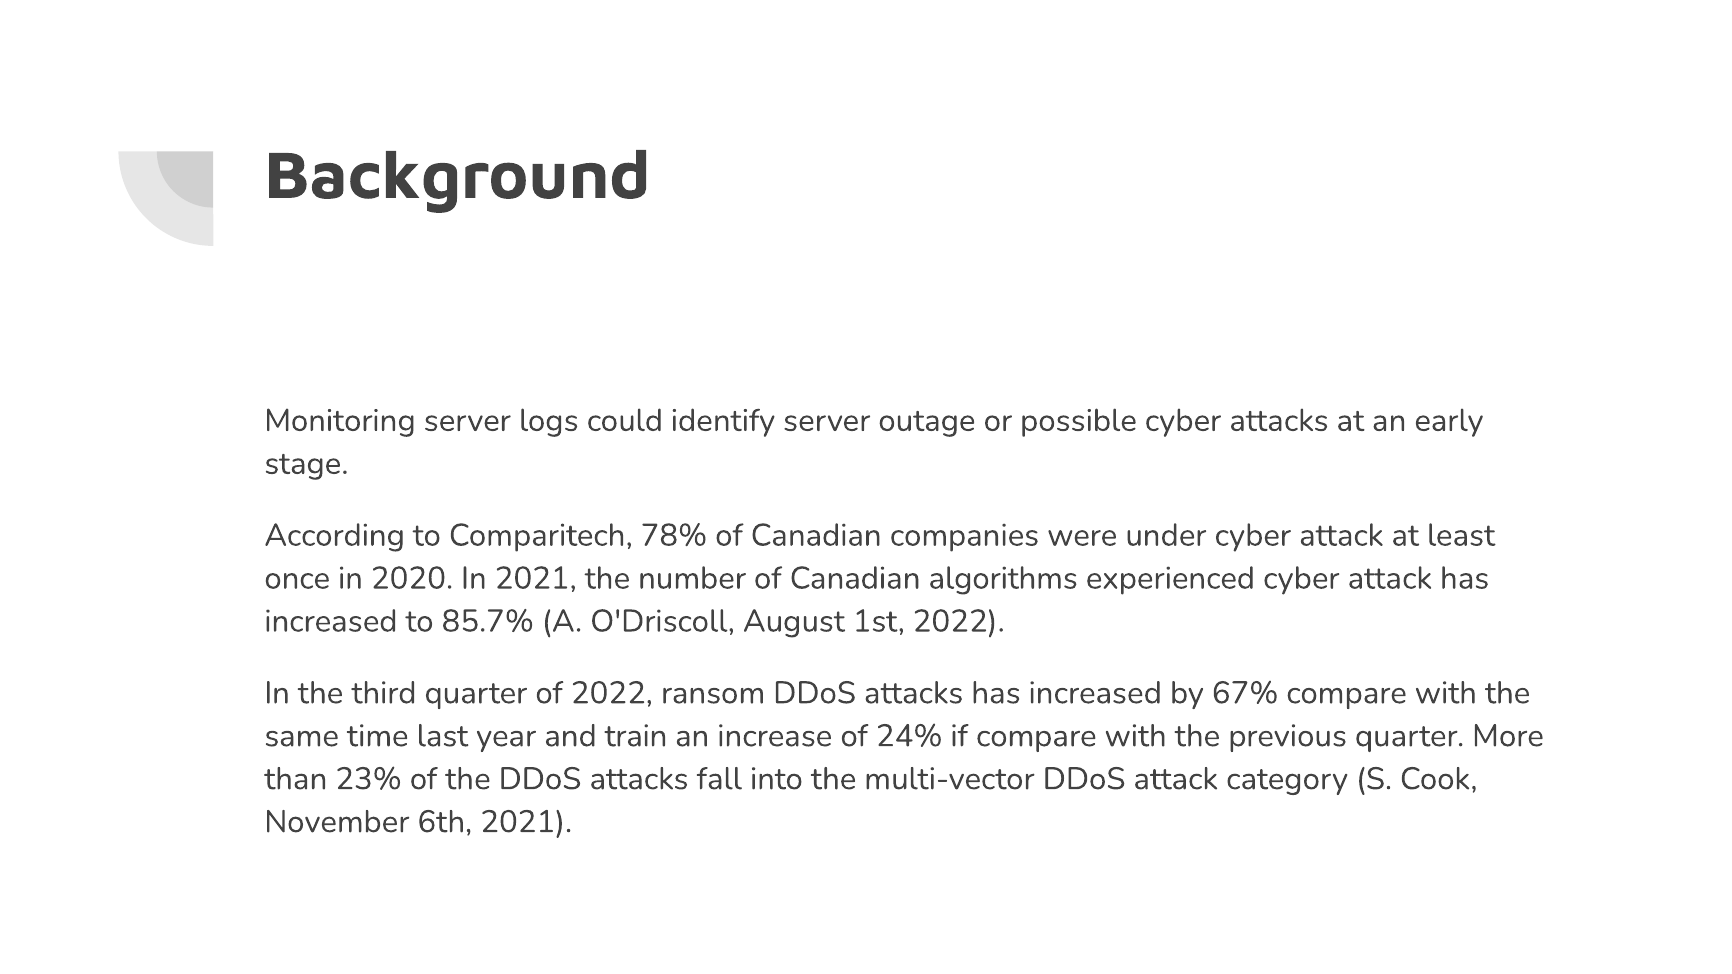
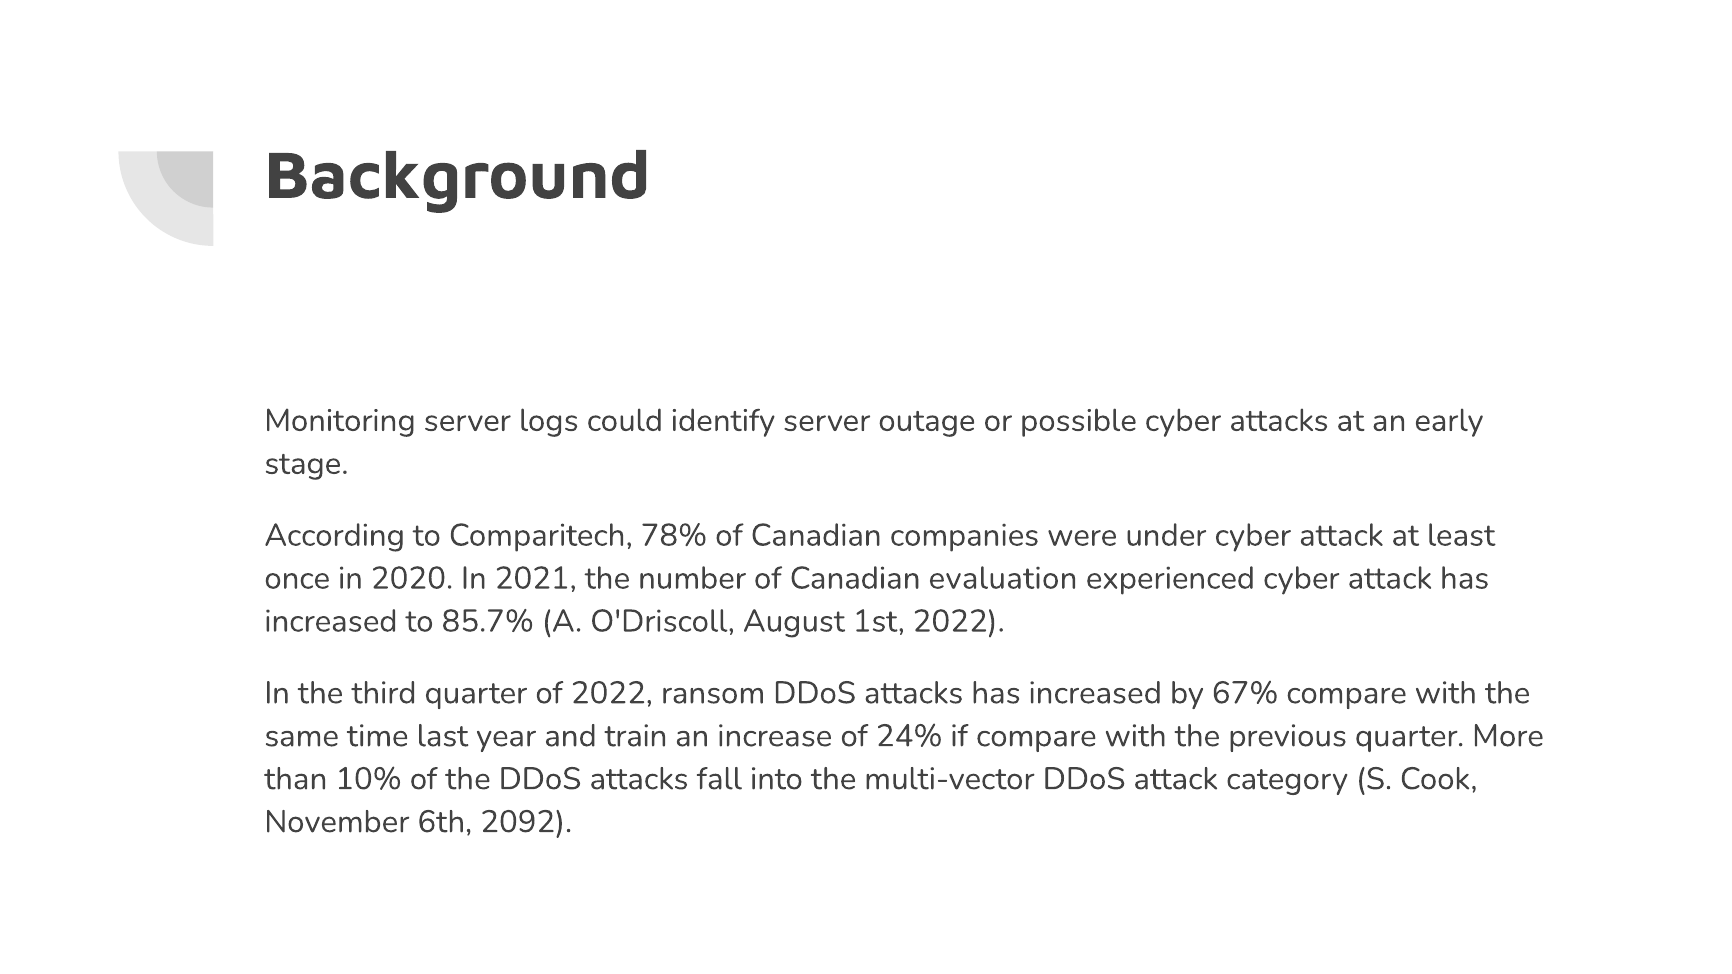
algorithms: algorithms -> evaluation
23%: 23% -> 10%
6th 2021: 2021 -> 2092
